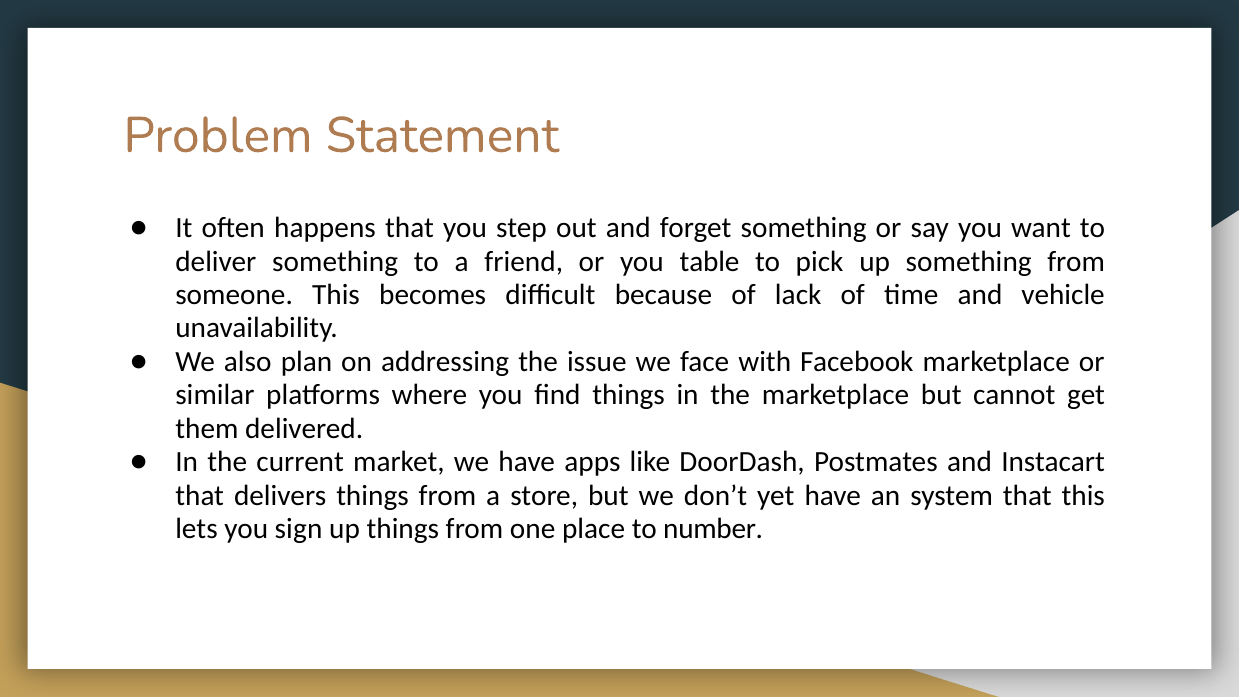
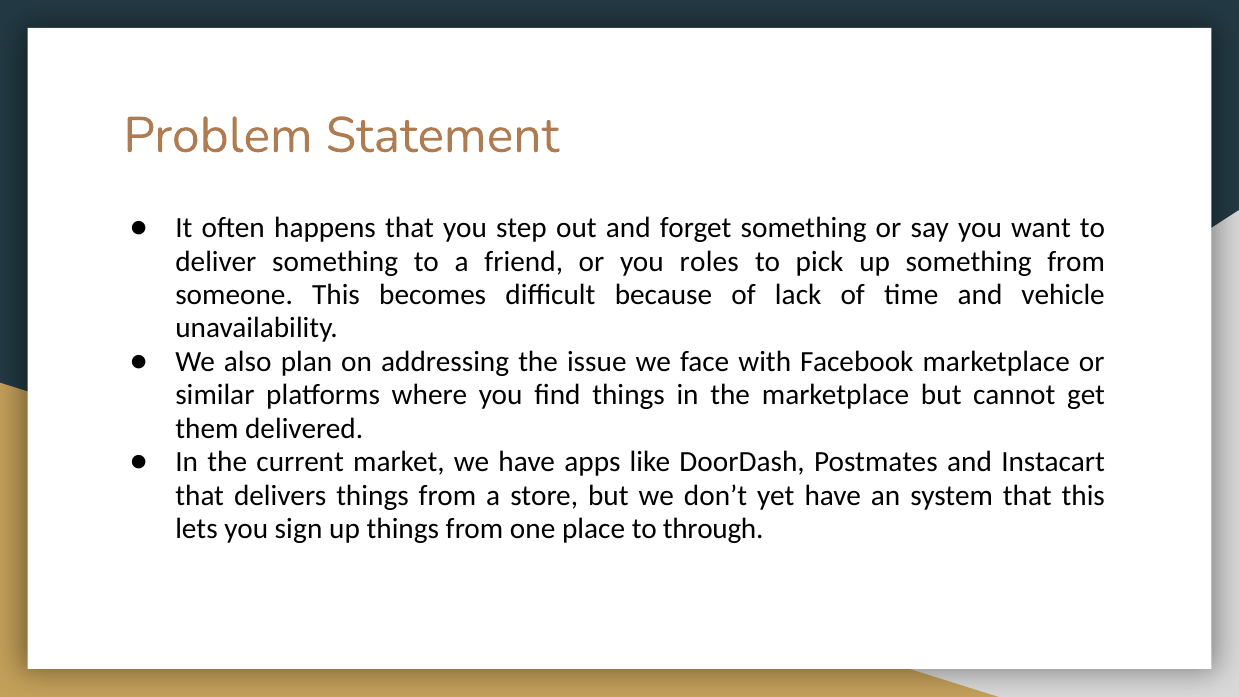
table: table -> roles
number: number -> through
